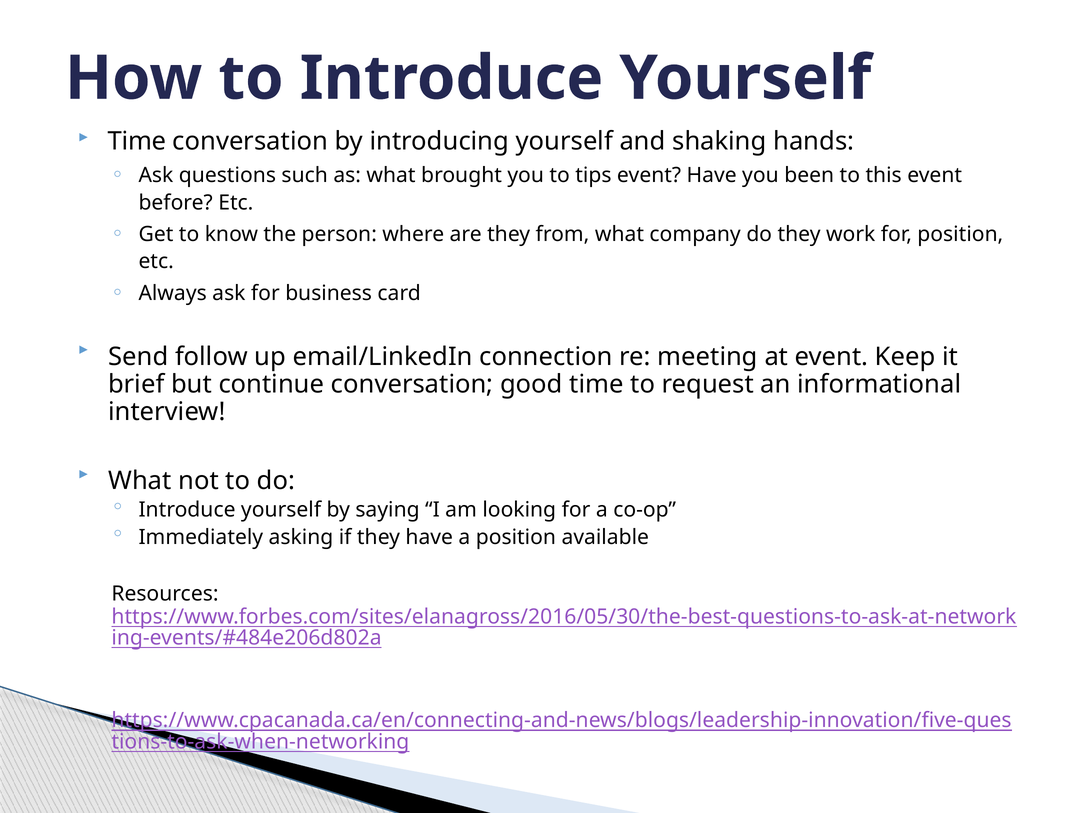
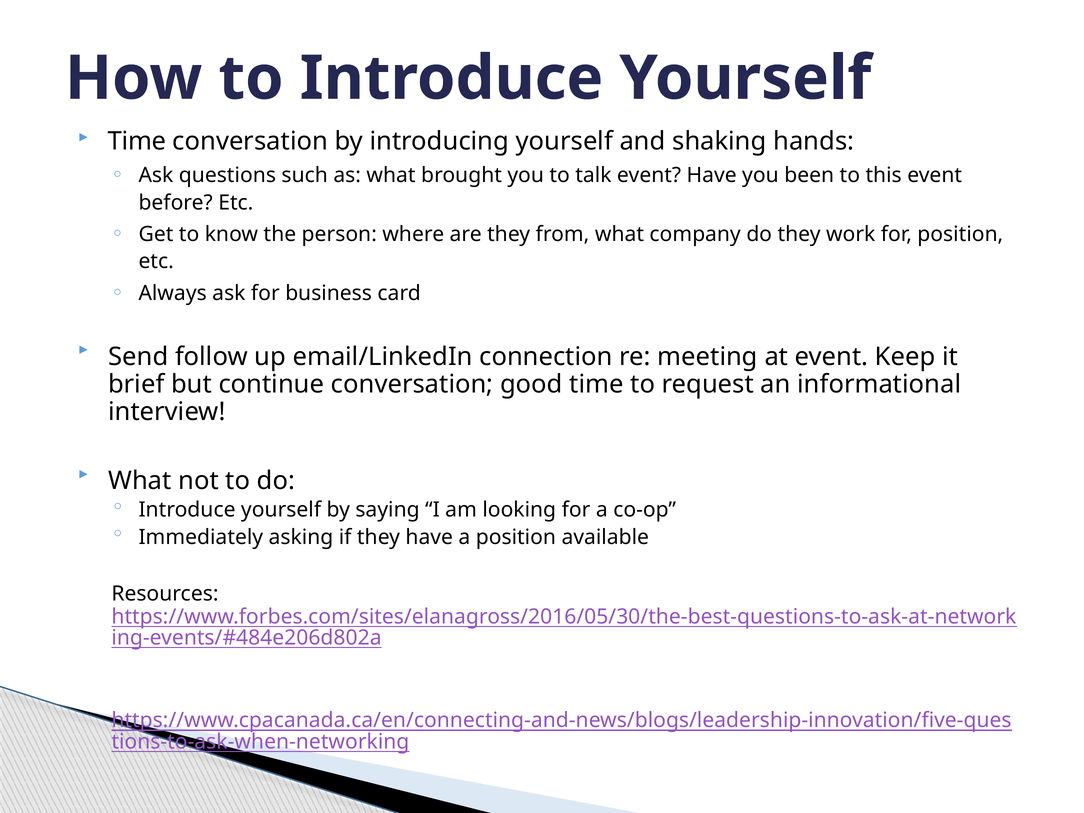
tips: tips -> talk
